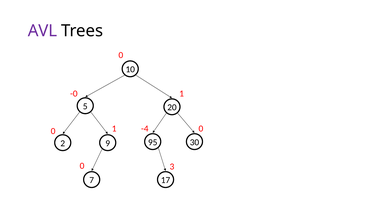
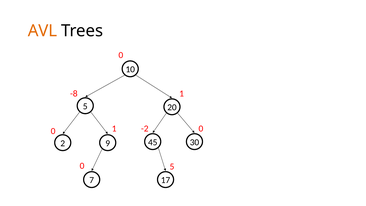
AVL colour: purple -> orange
-0: -0 -> -8
-4: -4 -> -2
95: 95 -> 45
0 3: 3 -> 5
